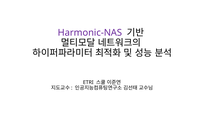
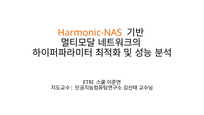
Harmonic-NAS colour: purple -> orange
